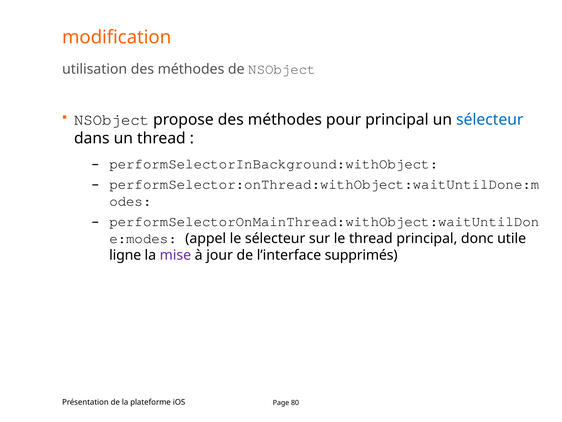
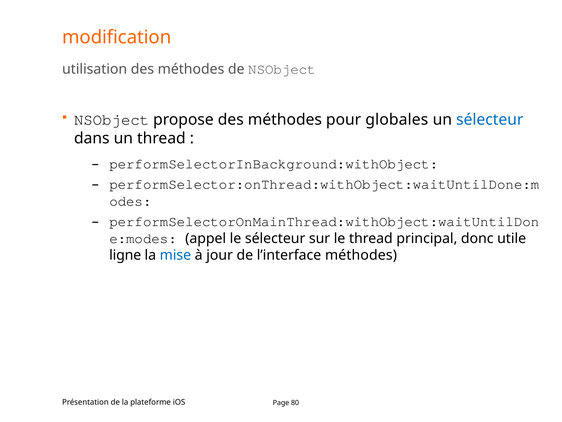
pour principal: principal -> globales
mise colour: purple -> blue
l’interface supprimés: supprimés -> méthodes
